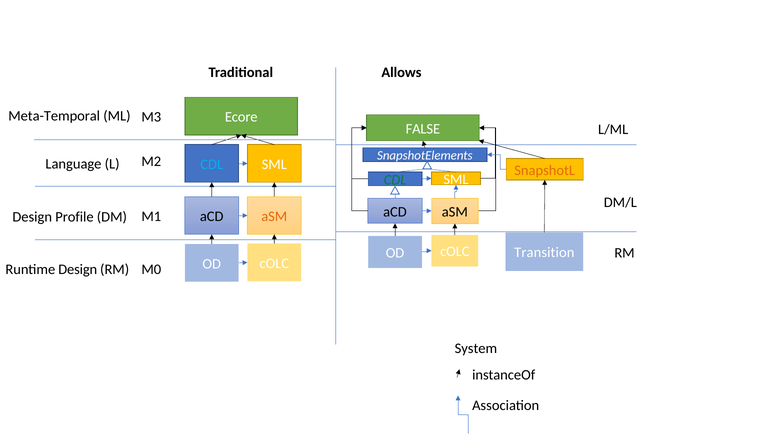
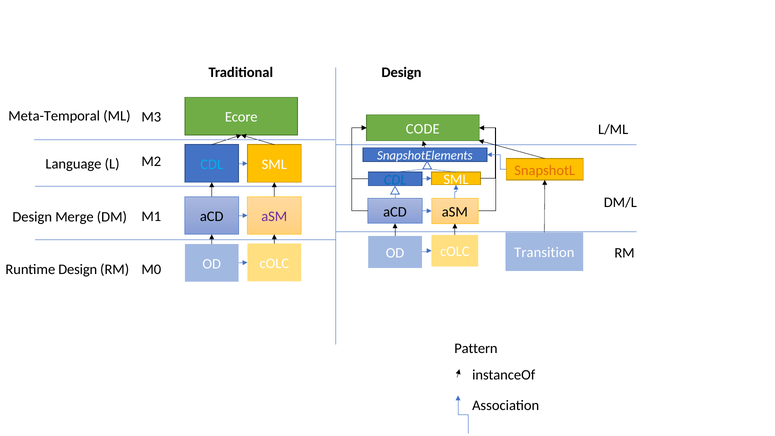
Allows at (401, 73): Allows -> Design
FALSE: FALSE -> CODE
CDL at (395, 180) colour: green -> blue
aSM at (274, 217) colour: orange -> purple
Profile: Profile -> Merge
System: System -> Pattern
